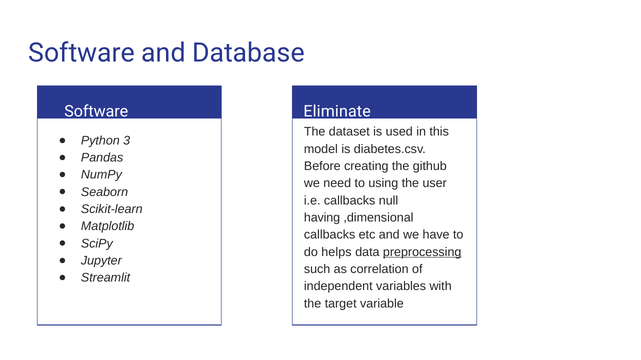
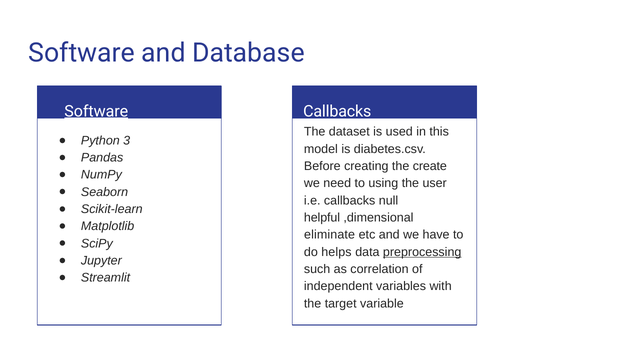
Software at (96, 112) underline: none -> present
Eliminate at (337, 112): Eliminate -> Callbacks
github: github -> create
having: having -> helpful
callbacks at (330, 235): callbacks -> eliminate
